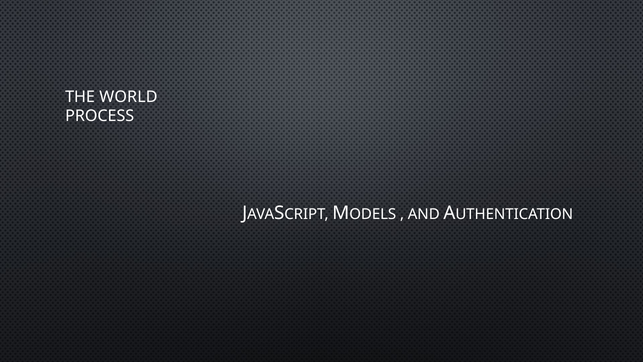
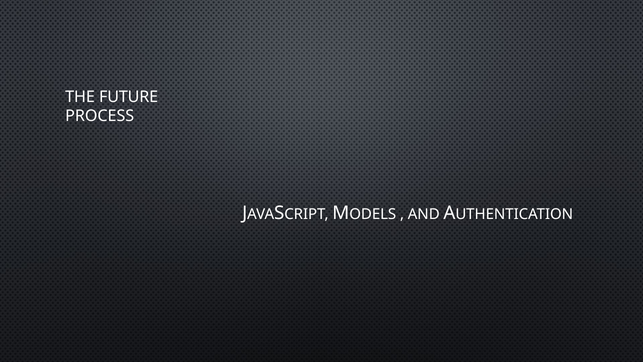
WORLD: WORLD -> FUTURE
